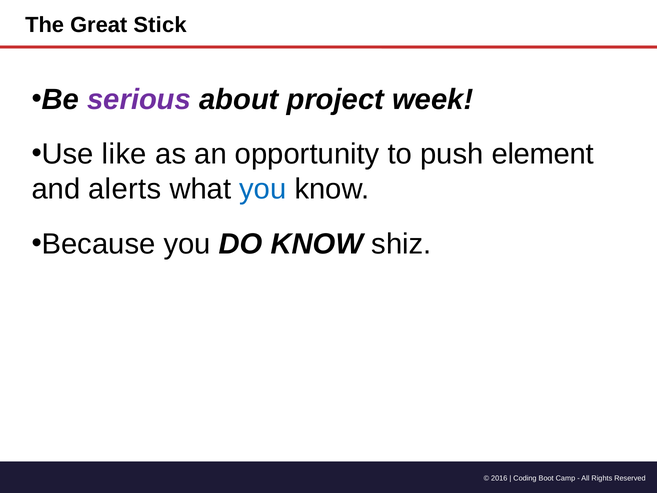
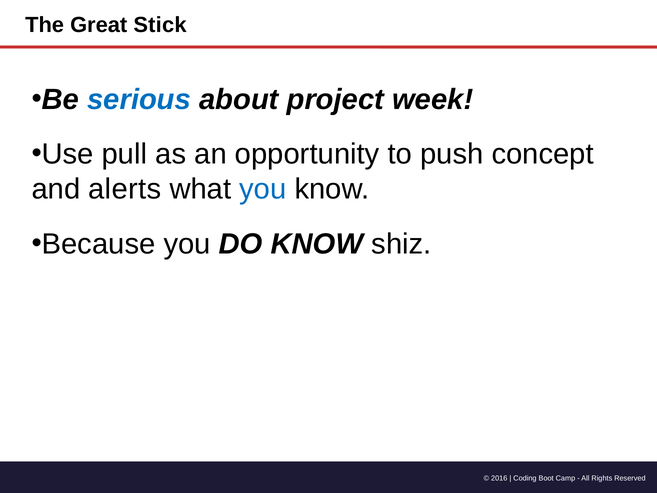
serious colour: purple -> blue
like: like -> pull
element: element -> concept
